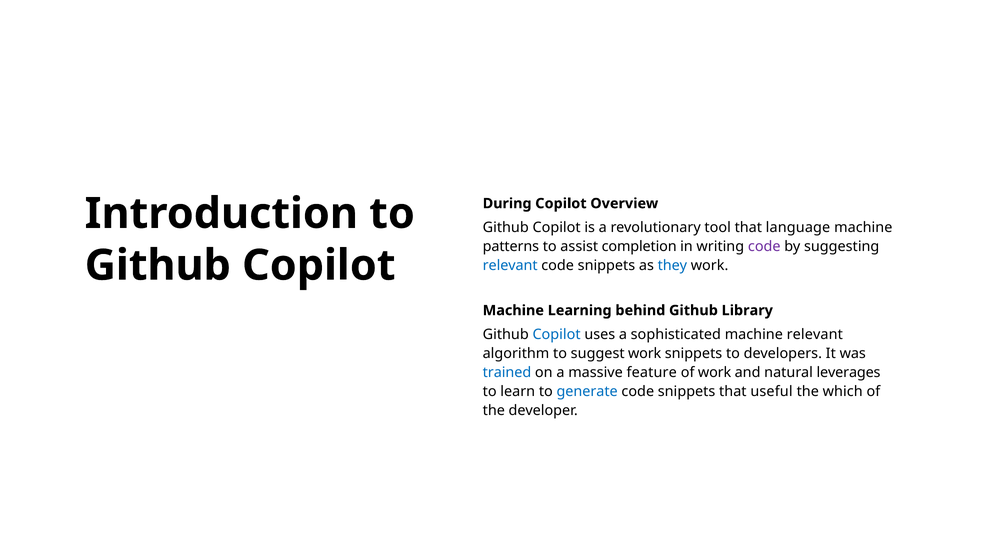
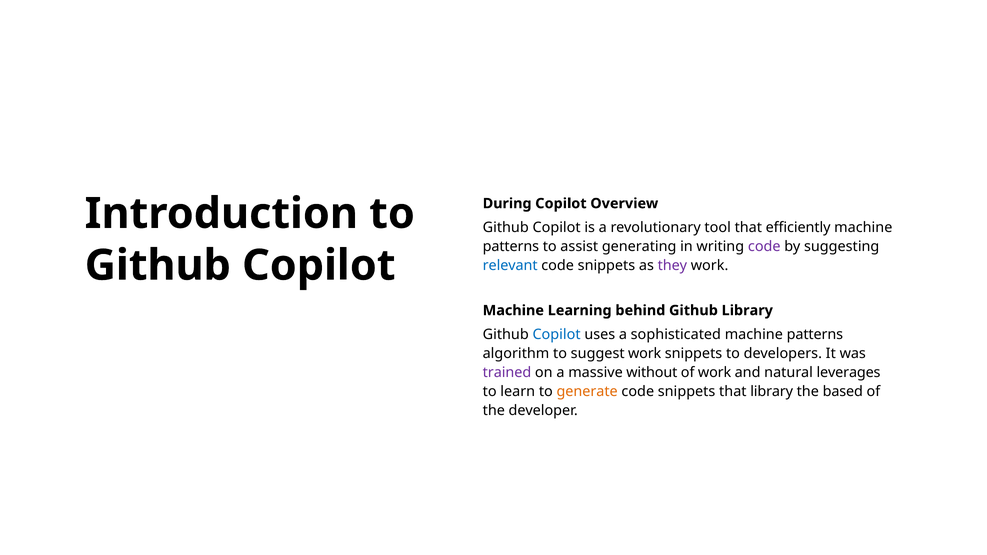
language: language -> efficiently
completion: completion -> generating
they colour: blue -> purple
sophisticated machine relevant: relevant -> patterns
trained colour: blue -> purple
feature: feature -> without
generate colour: blue -> orange
that useful: useful -> library
which: which -> based
